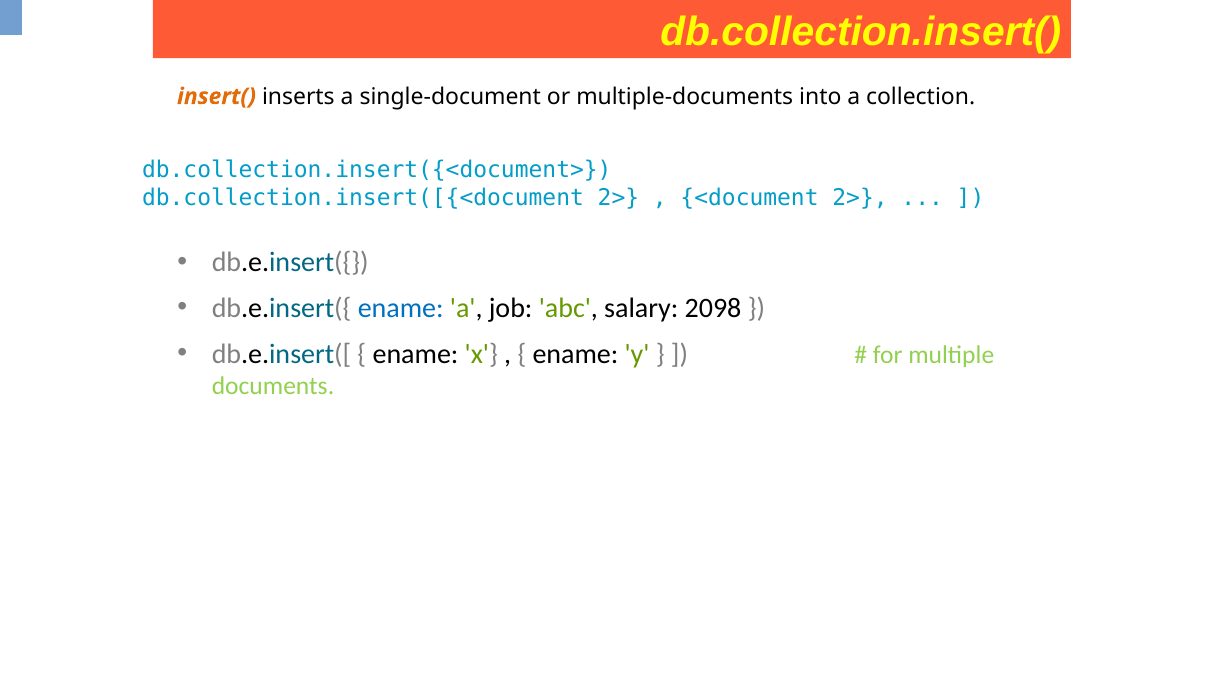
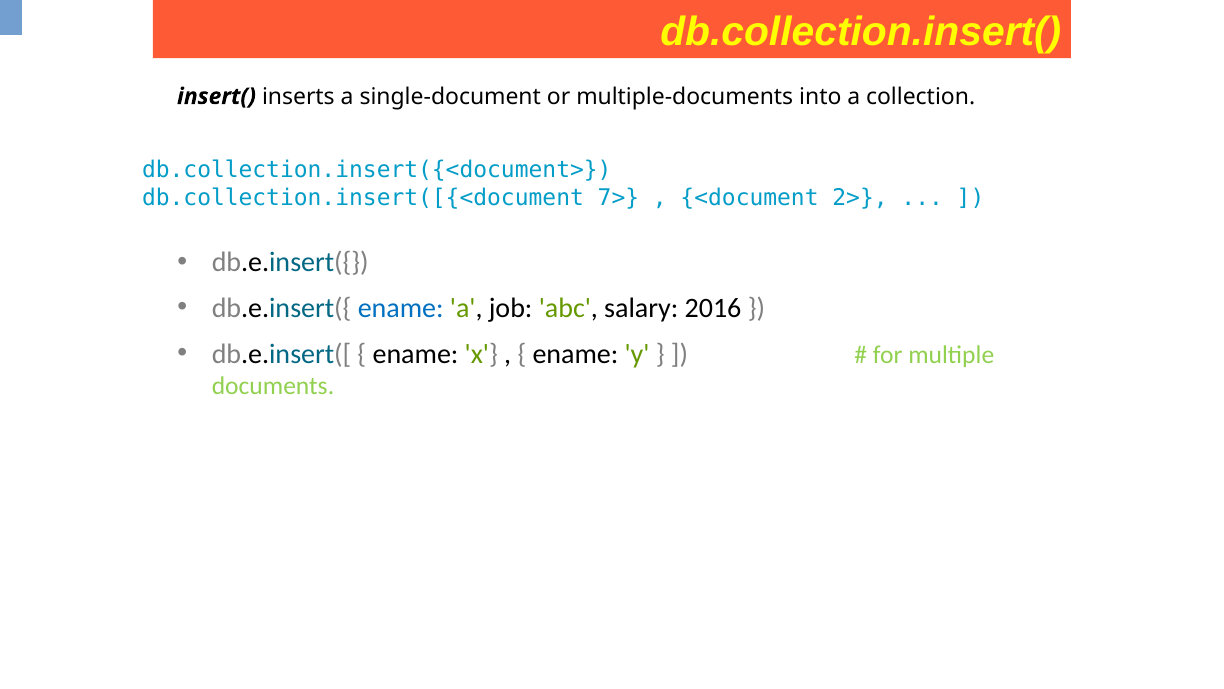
insert( colour: orange -> black
db.collection.insert([{<document 2>: 2> -> 7>
2098: 2098 -> 2016
